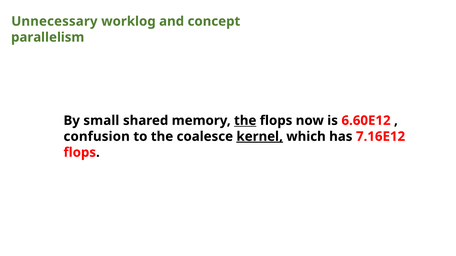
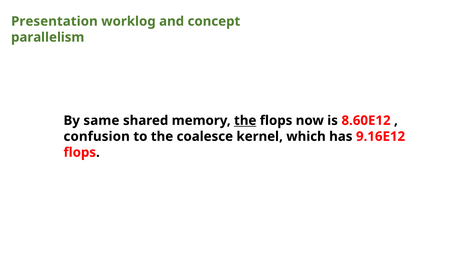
Unnecessary: Unnecessary -> Presentation
small: small -> same
6.60E12: 6.60E12 -> 8.60E12
kernel underline: present -> none
7.16E12: 7.16E12 -> 9.16E12
